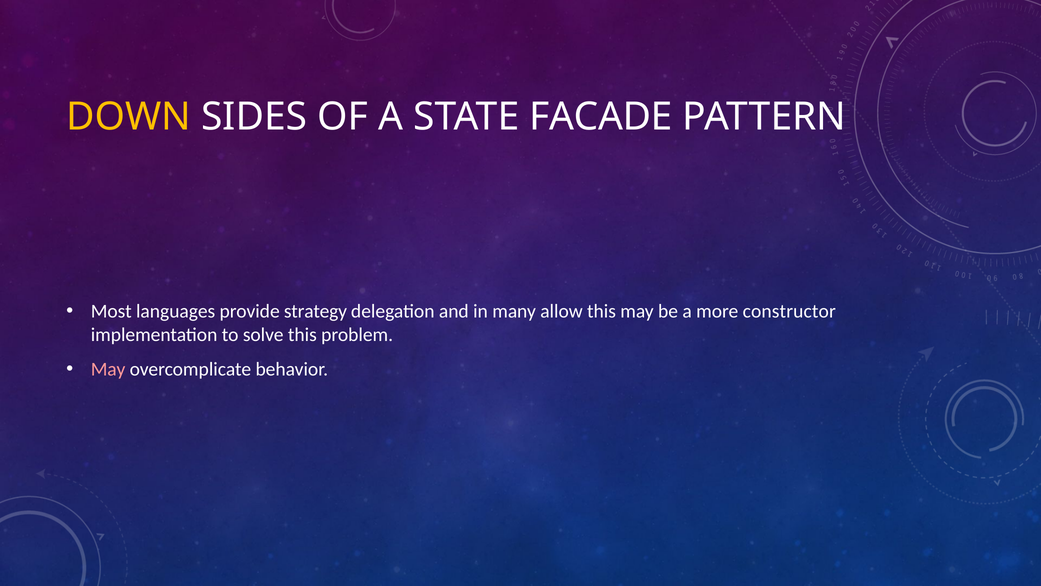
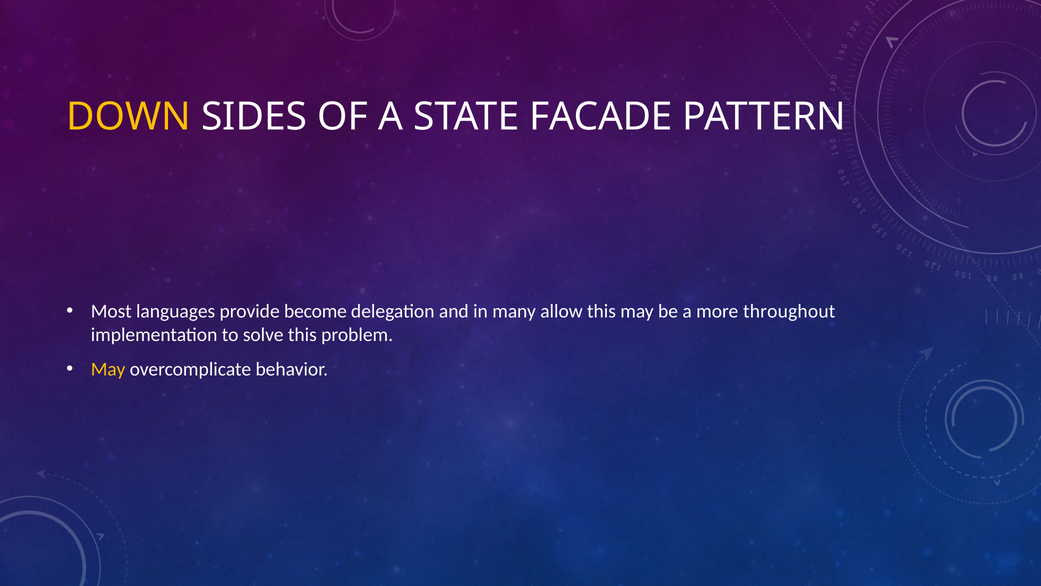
strategy: strategy -> become
constructor: constructor -> throughout
May at (108, 369) colour: pink -> yellow
